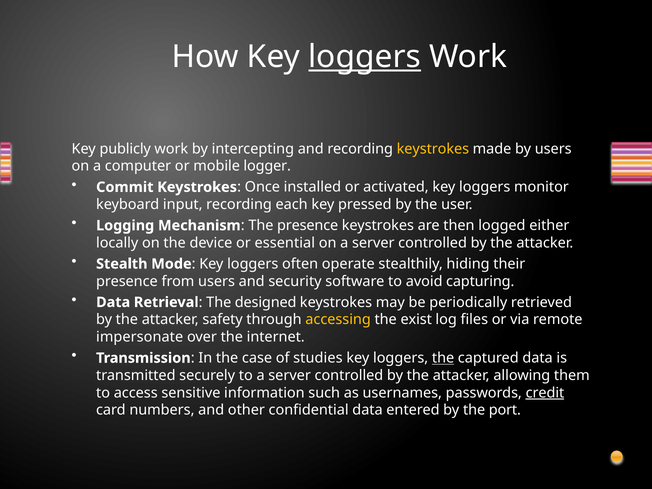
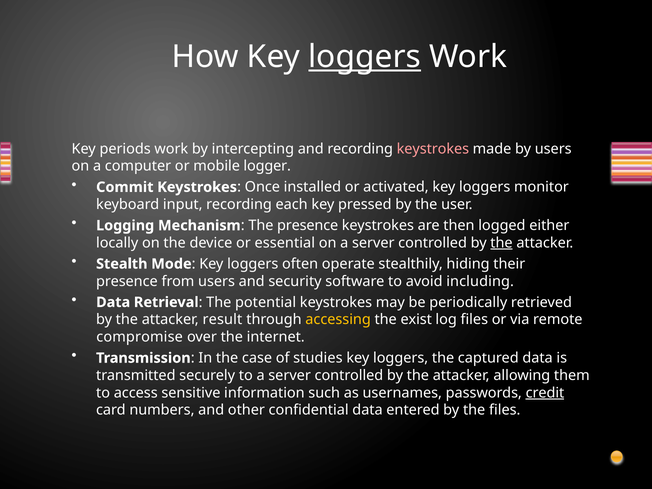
publicly: publicly -> periods
keystrokes at (433, 149) colour: yellow -> pink
the at (501, 243) underline: none -> present
capturing: capturing -> including
designed: designed -> potential
safety: safety -> result
impersonate: impersonate -> compromise
the at (443, 358) underline: present -> none
the port: port -> files
